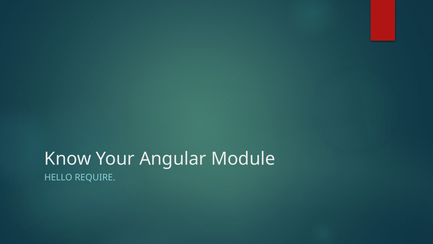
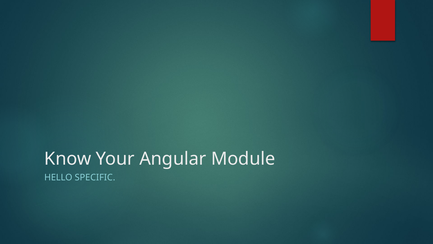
REQUIRE: REQUIRE -> SPECIFIC
